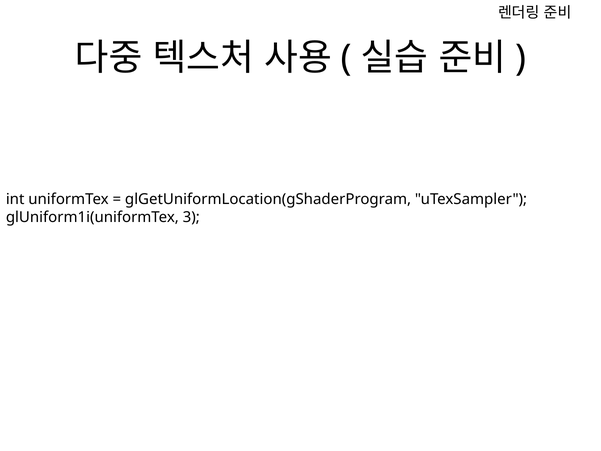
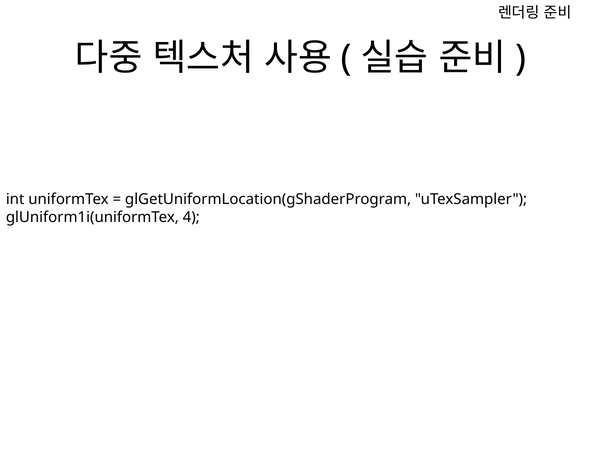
3: 3 -> 4
